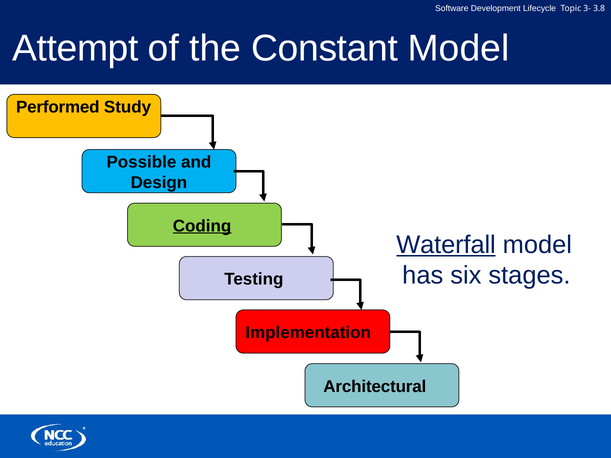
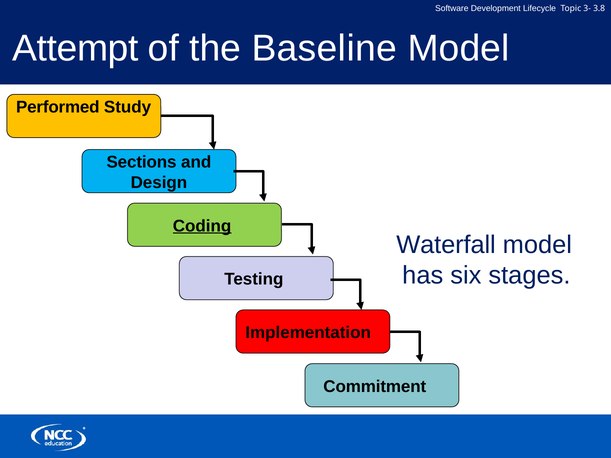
Constant: Constant -> Baseline
Possible: Possible -> Sections
Waterfall underline: present -> none
Architectural: Architectural -> Commitment
